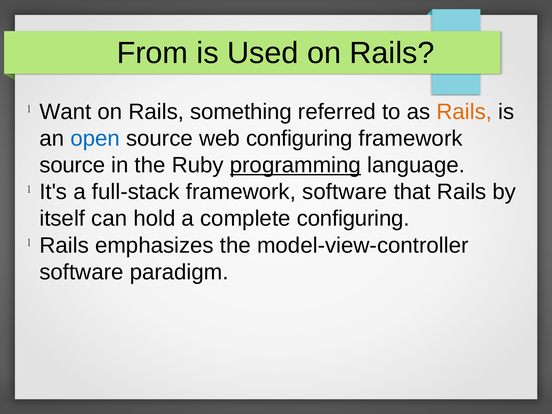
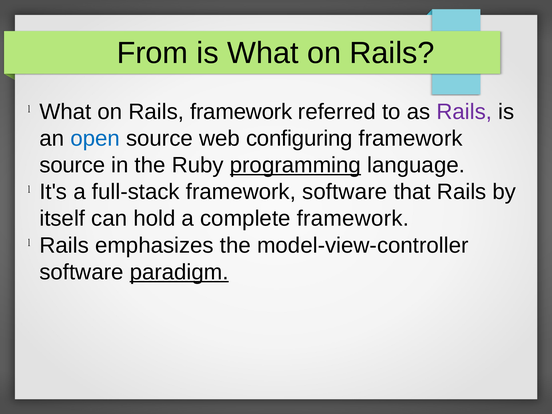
is Used: Used -> What
Want at (65, 112): Want -> What
Rails something: something -> framework
Rails at (464, 112) colour: orange -> purple
complete configuring: configuring -> framework
paradigm underline: none -> present
